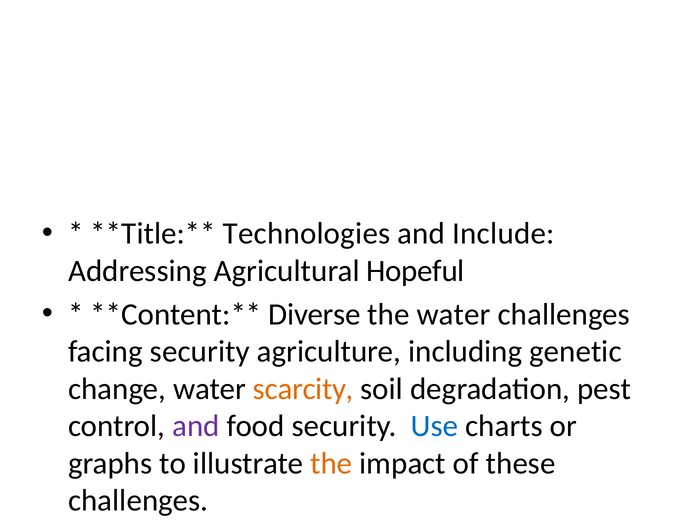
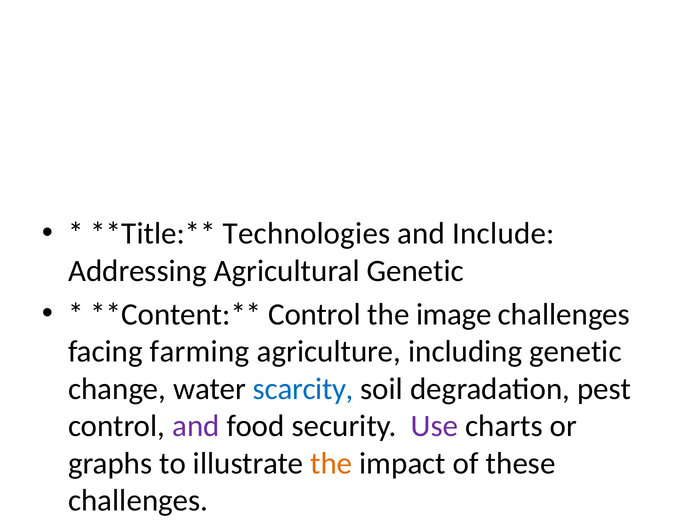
Agricultural Hopeful: Hopeful -> Genetic
Diverse at (315, 314): Diverse -> Control
the water: water -> image
facing security: security -> farming
scarcity colour: orange -> blue
Use colour: blue -> purple
